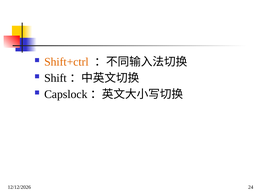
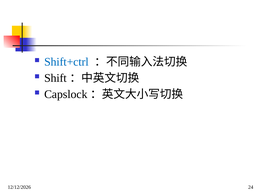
Shift+ctrl colour: orange -> blue
